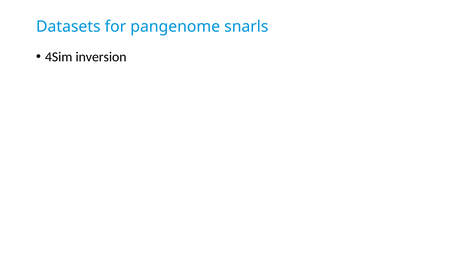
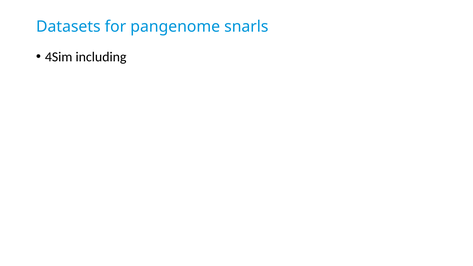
inversion: inversion -> including
